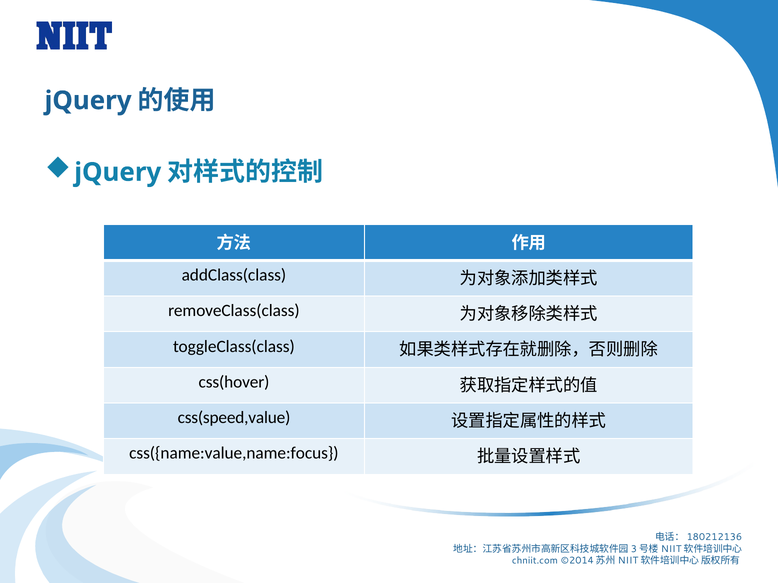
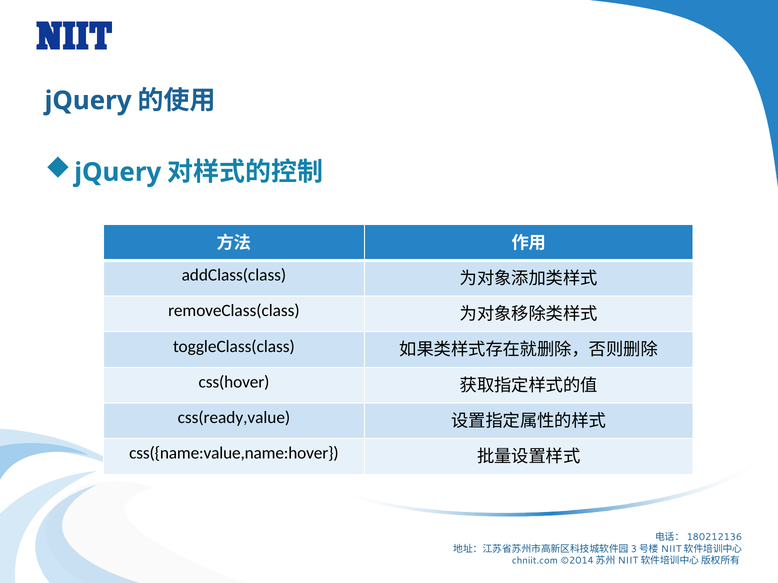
css(speed,value: css(speed,value -> css(ready,value
css({name:value,name:focus: css({name:value,name:focus -> css({name:value,name:hover
